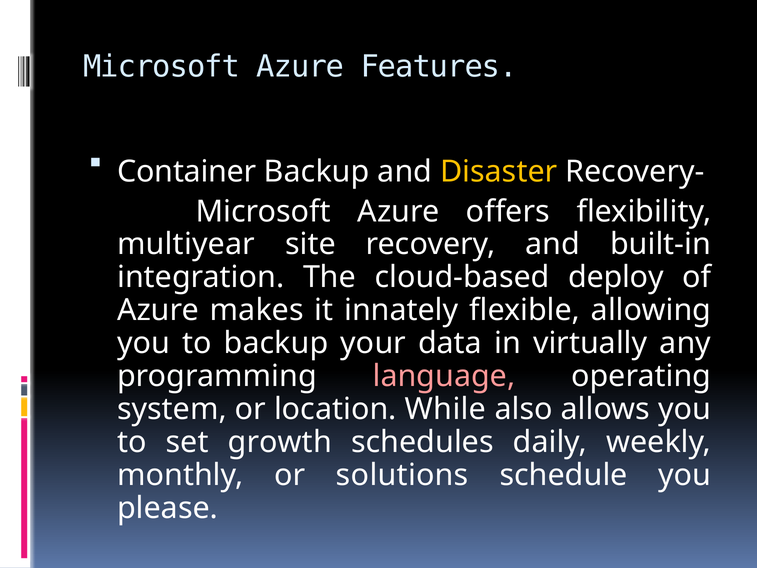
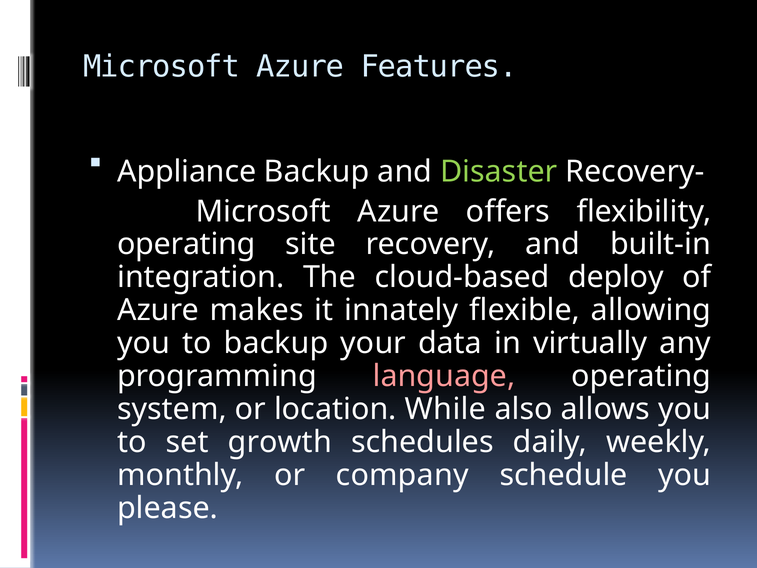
Container: Container -> Appliance
Disaster colour: yellow -> light green
multiyear at (186, 244): multiyear -> operating
solutions: solutions -> company
